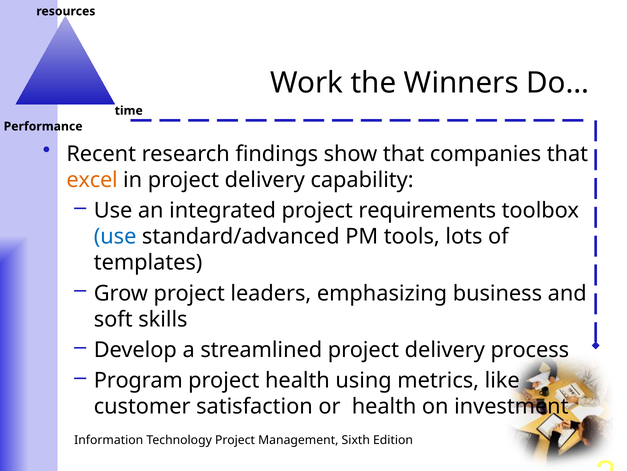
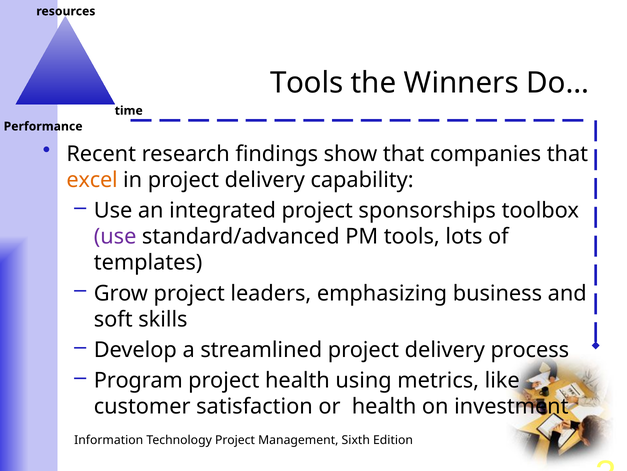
Work at (307, 83): Work -> Tools
requirements: requirements -> sponsorships
use at (115, 236) colour: blue -> purple
